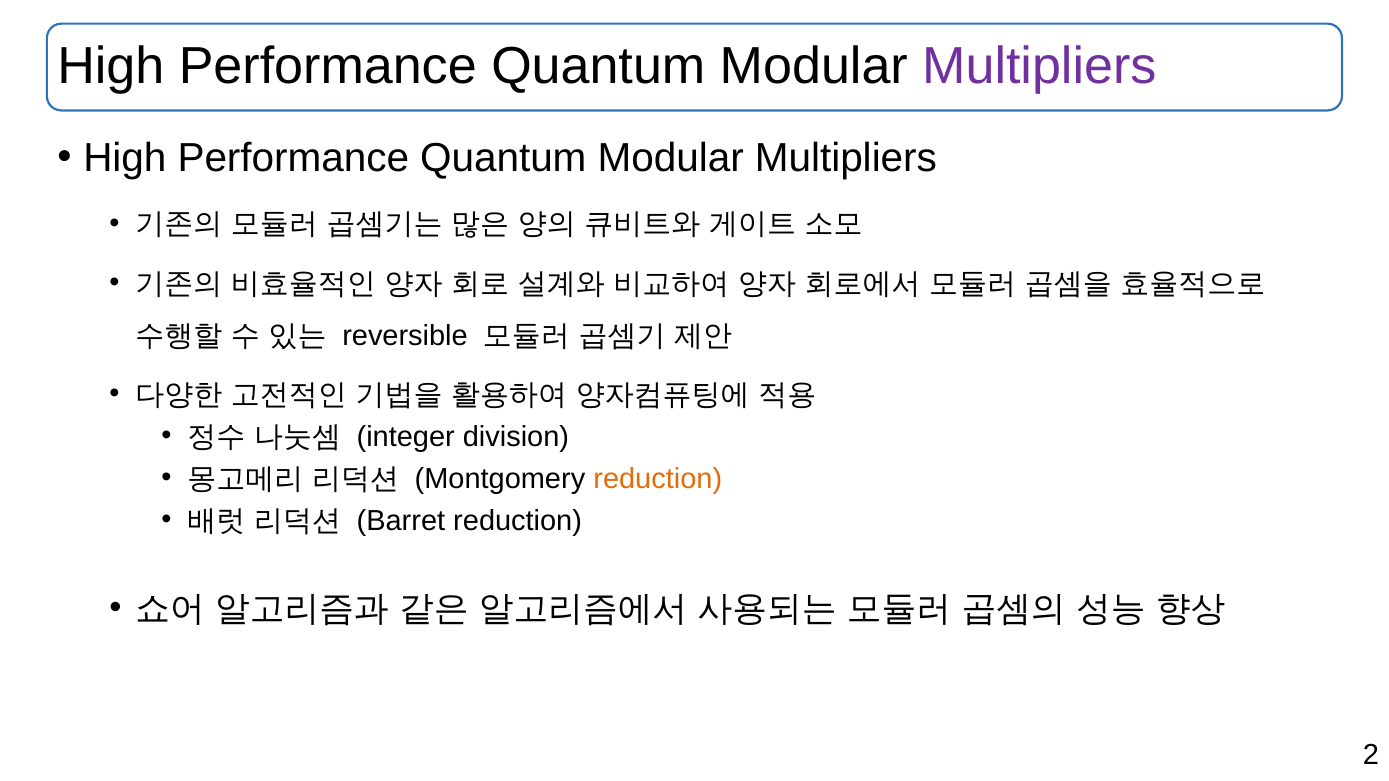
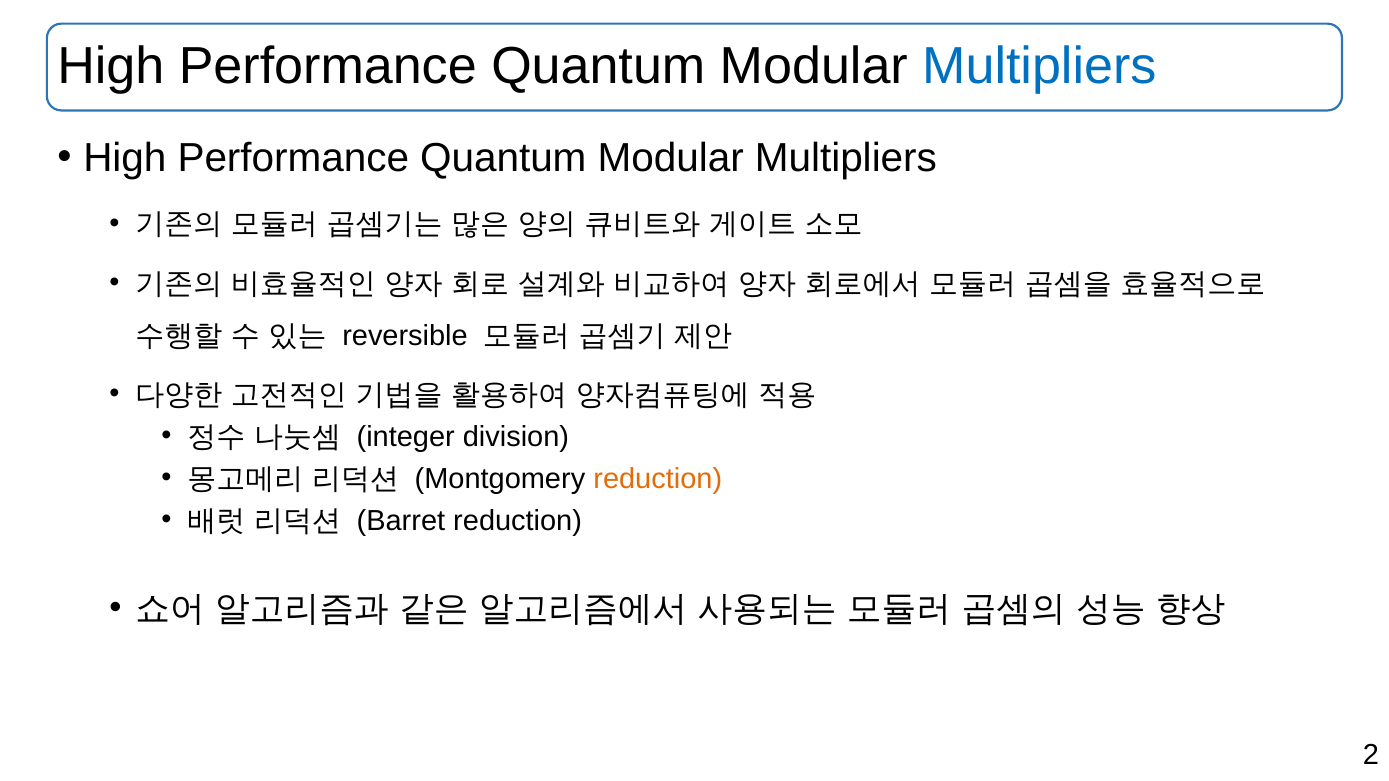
Multipliers at (1039, 67) colour: purple -> blue
